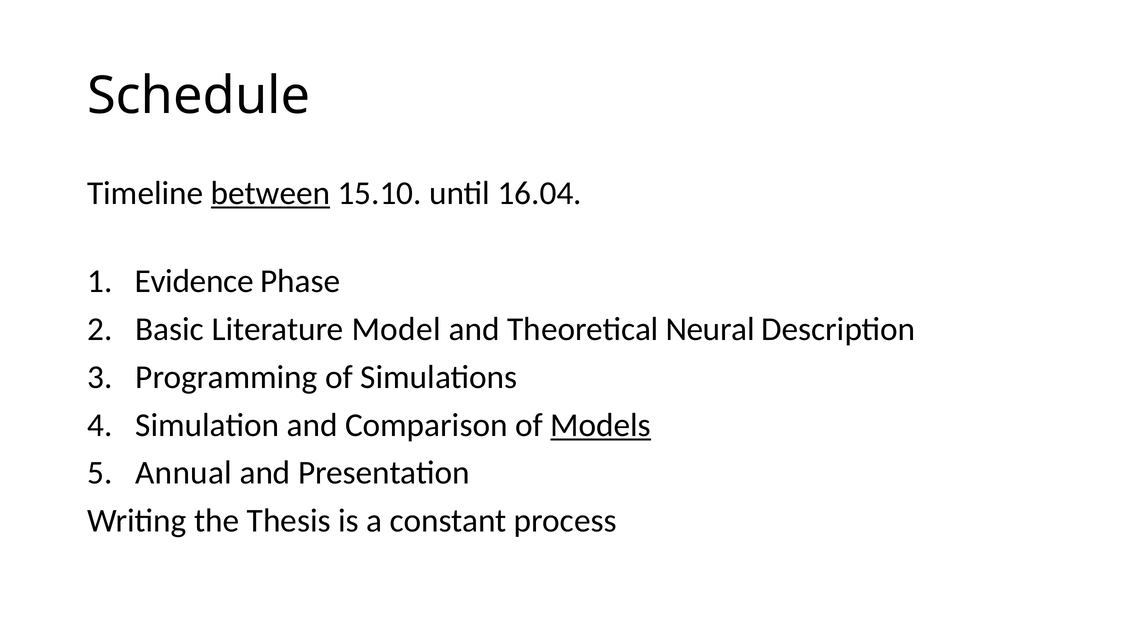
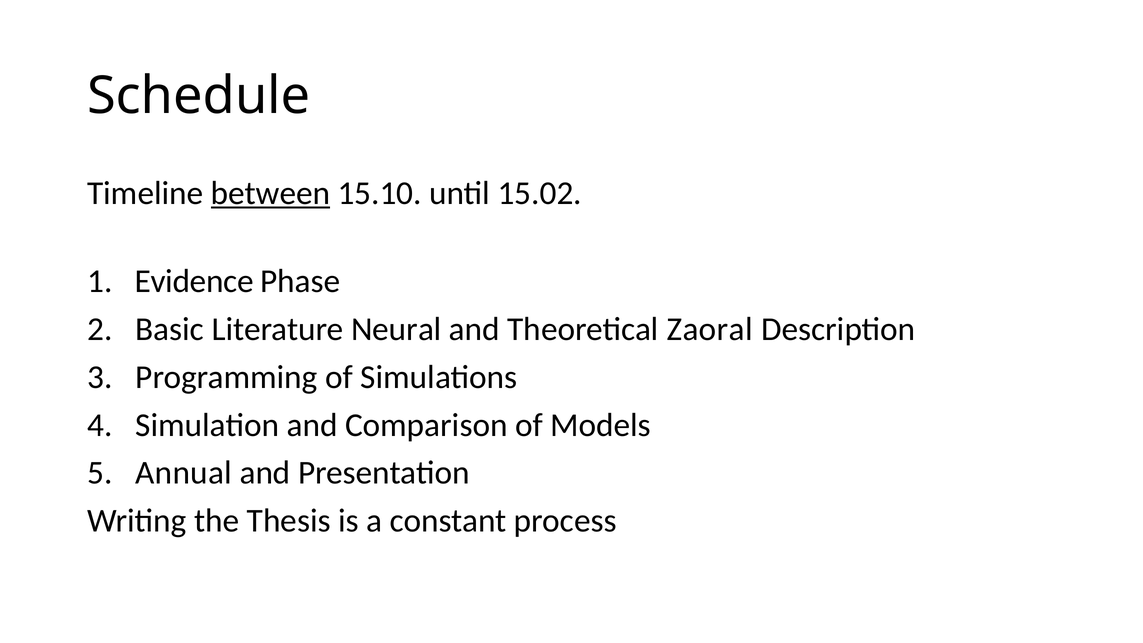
16.04: 16.04 -> 15.02
Model: Model -> Neural
Neural: Neural -> Zaoral
Models underline: present -> none
